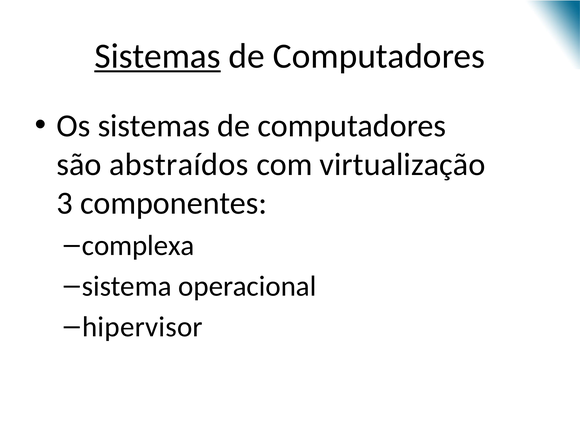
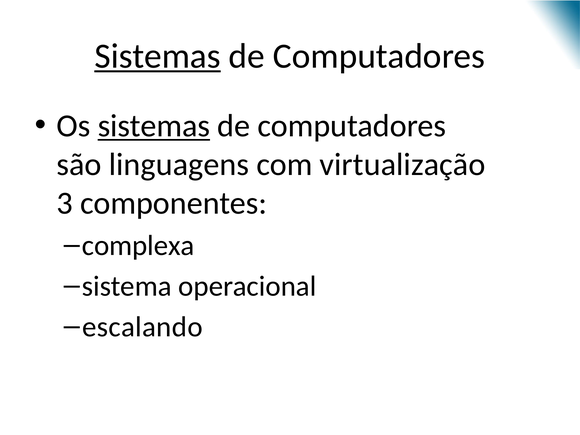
sistemas at (154, 126) underline: none -> present
abstraídos: abstraídos -> linguagens
hipervisor: hipervisor -> escalando
